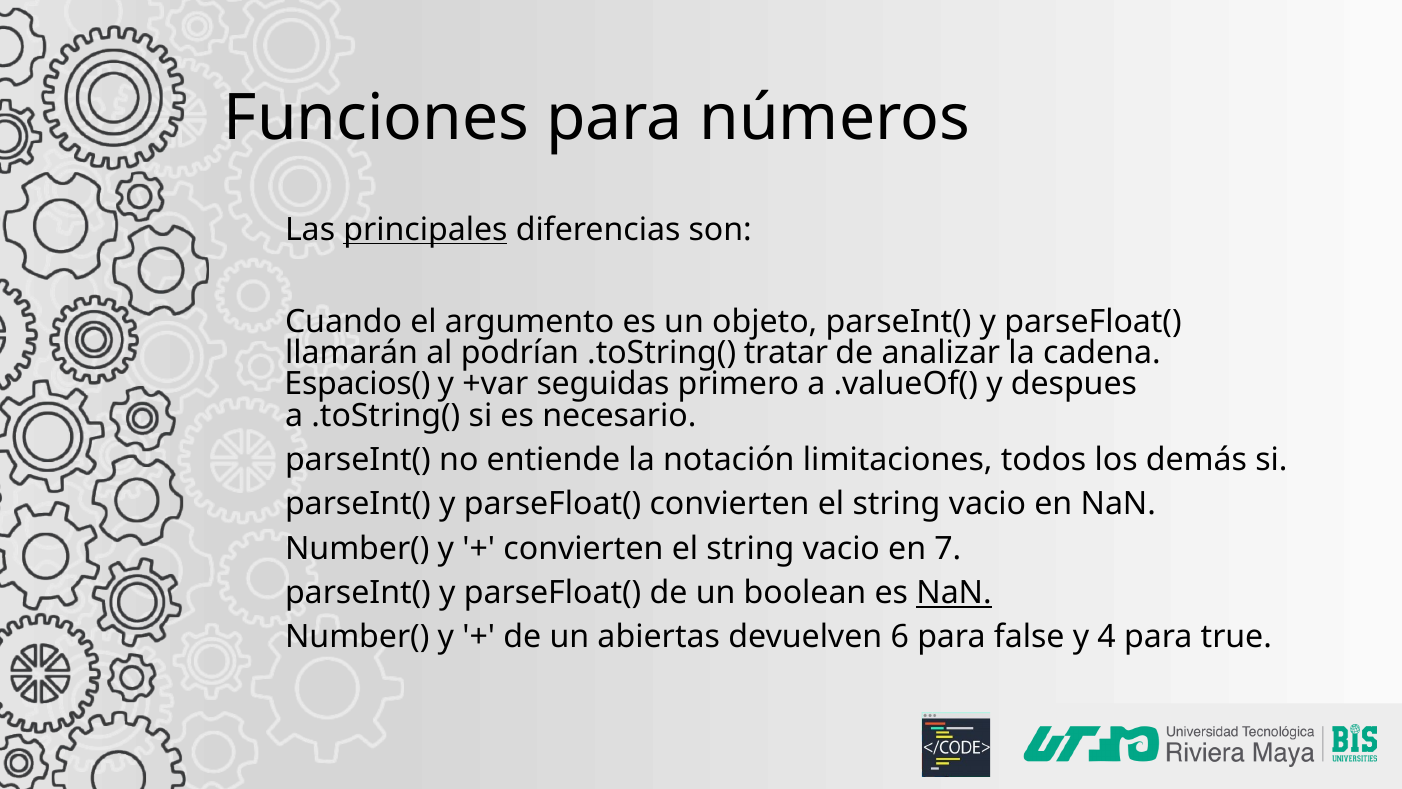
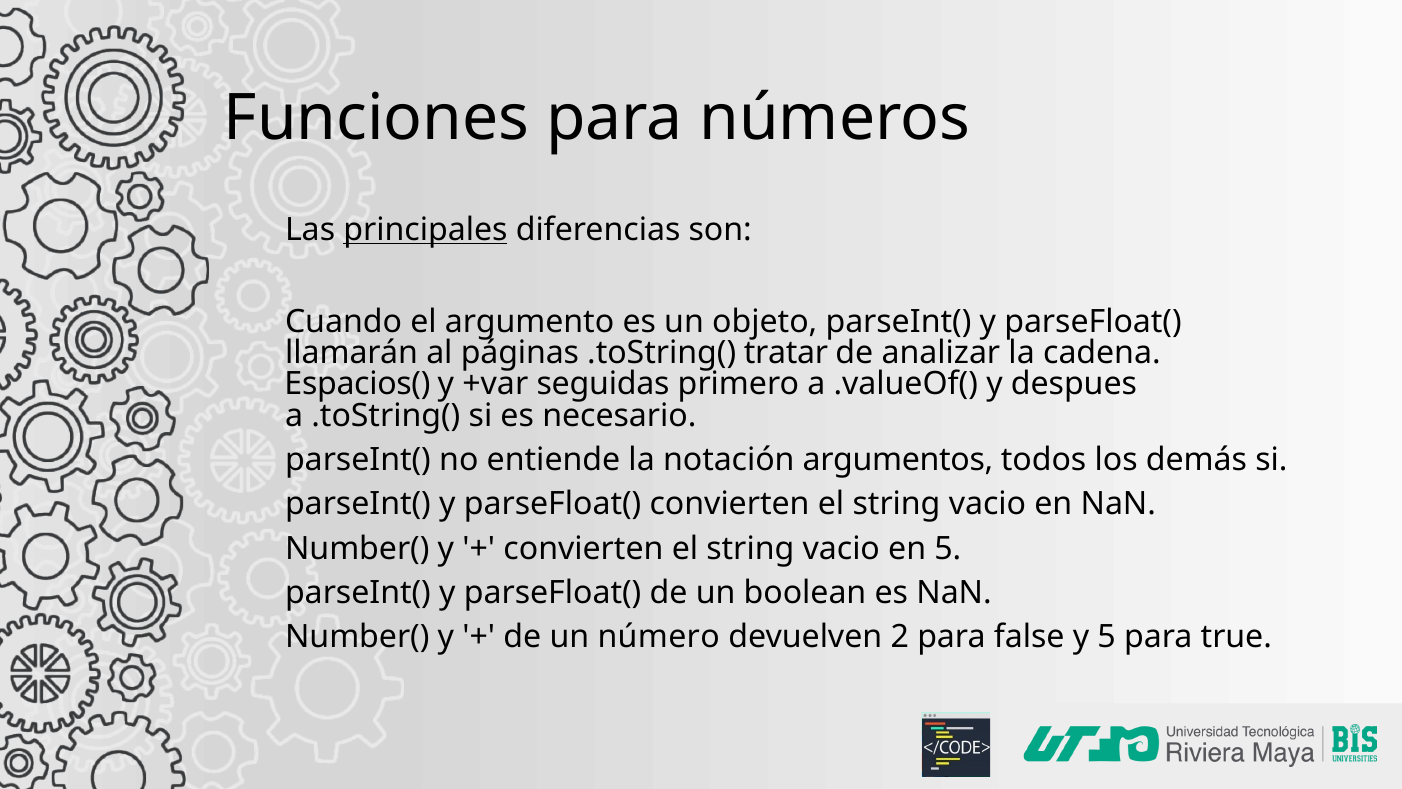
podrían: podrían -> páginas
limitaciones: limitaciones -> argumentos
en 7: 7 -> 5
NaN at (954, 593) underline: present -> none
abiertas: abiertas -> número
6: 6 -> 2
y 4: 4 -> 5
